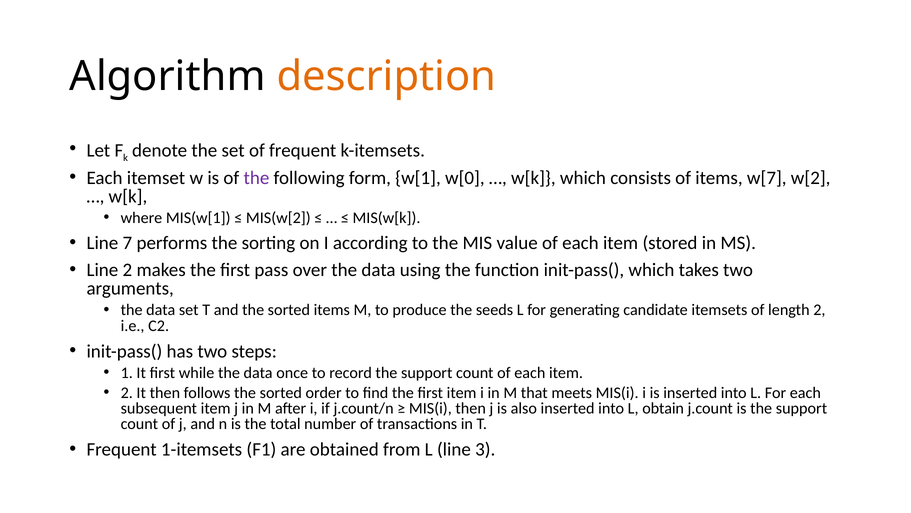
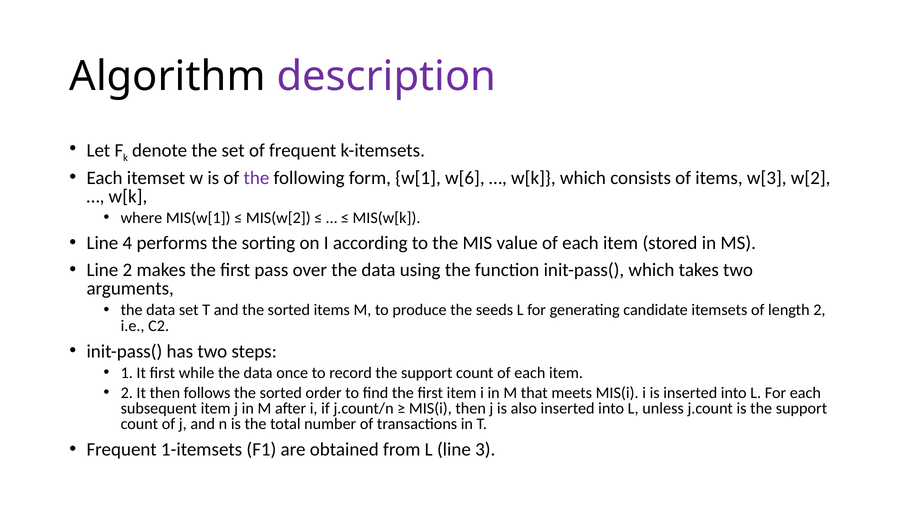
description colour: orange -> purple
w[0: w[0 -> w[6
w[7: w[7 -> w[3
7: 7 -> 4
obtain: obtain -> unless
